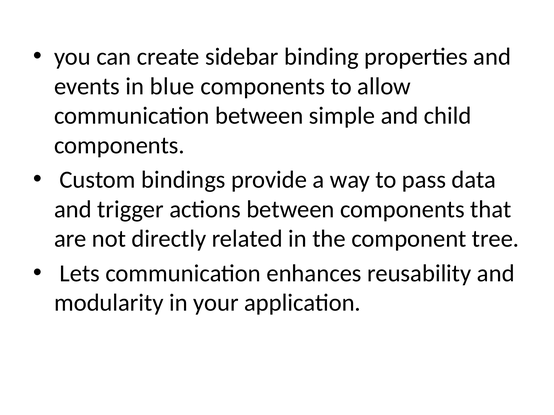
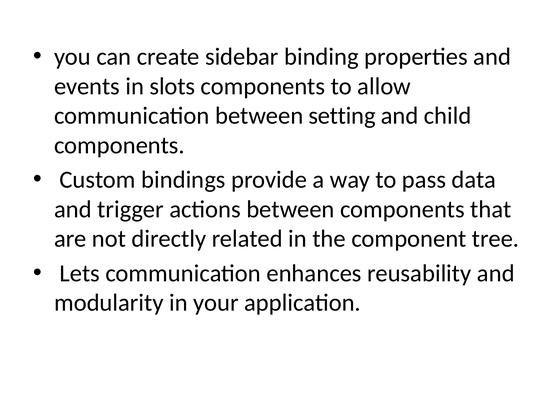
blue: blue -> slots
simple: simple -> setting
